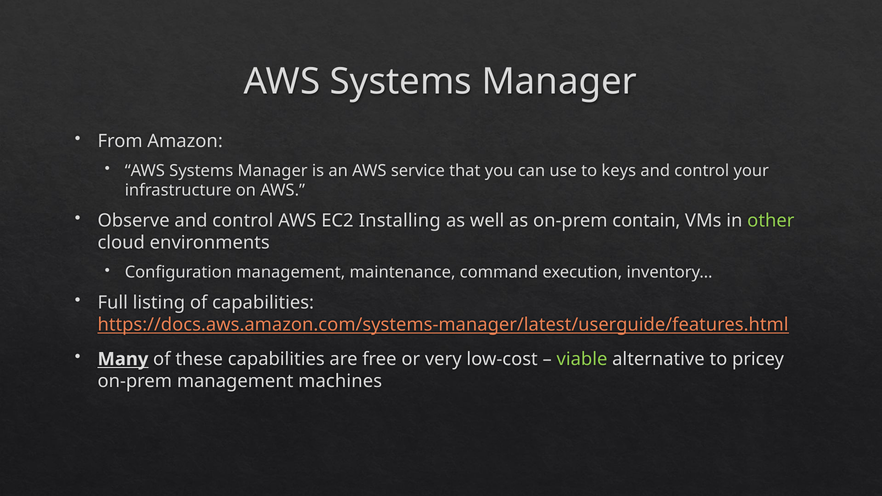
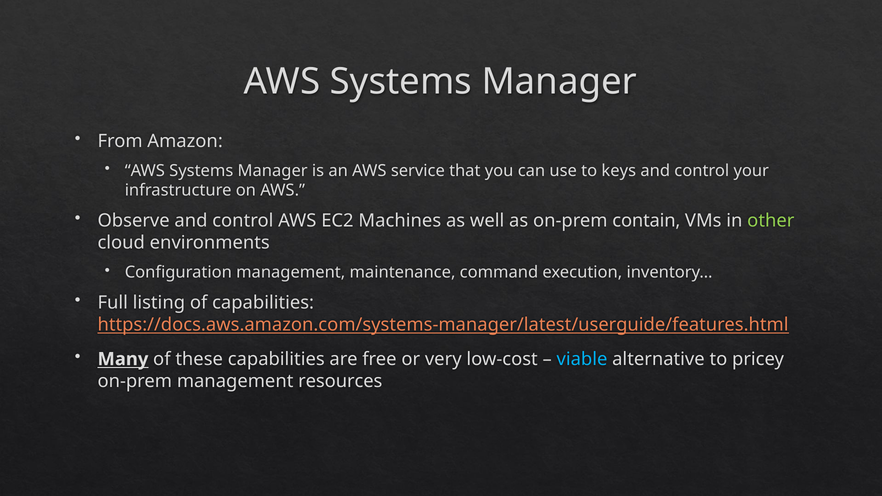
Installing: Installing -> Machines
viable colour: light green -> light blue
machines: machines -> resources
